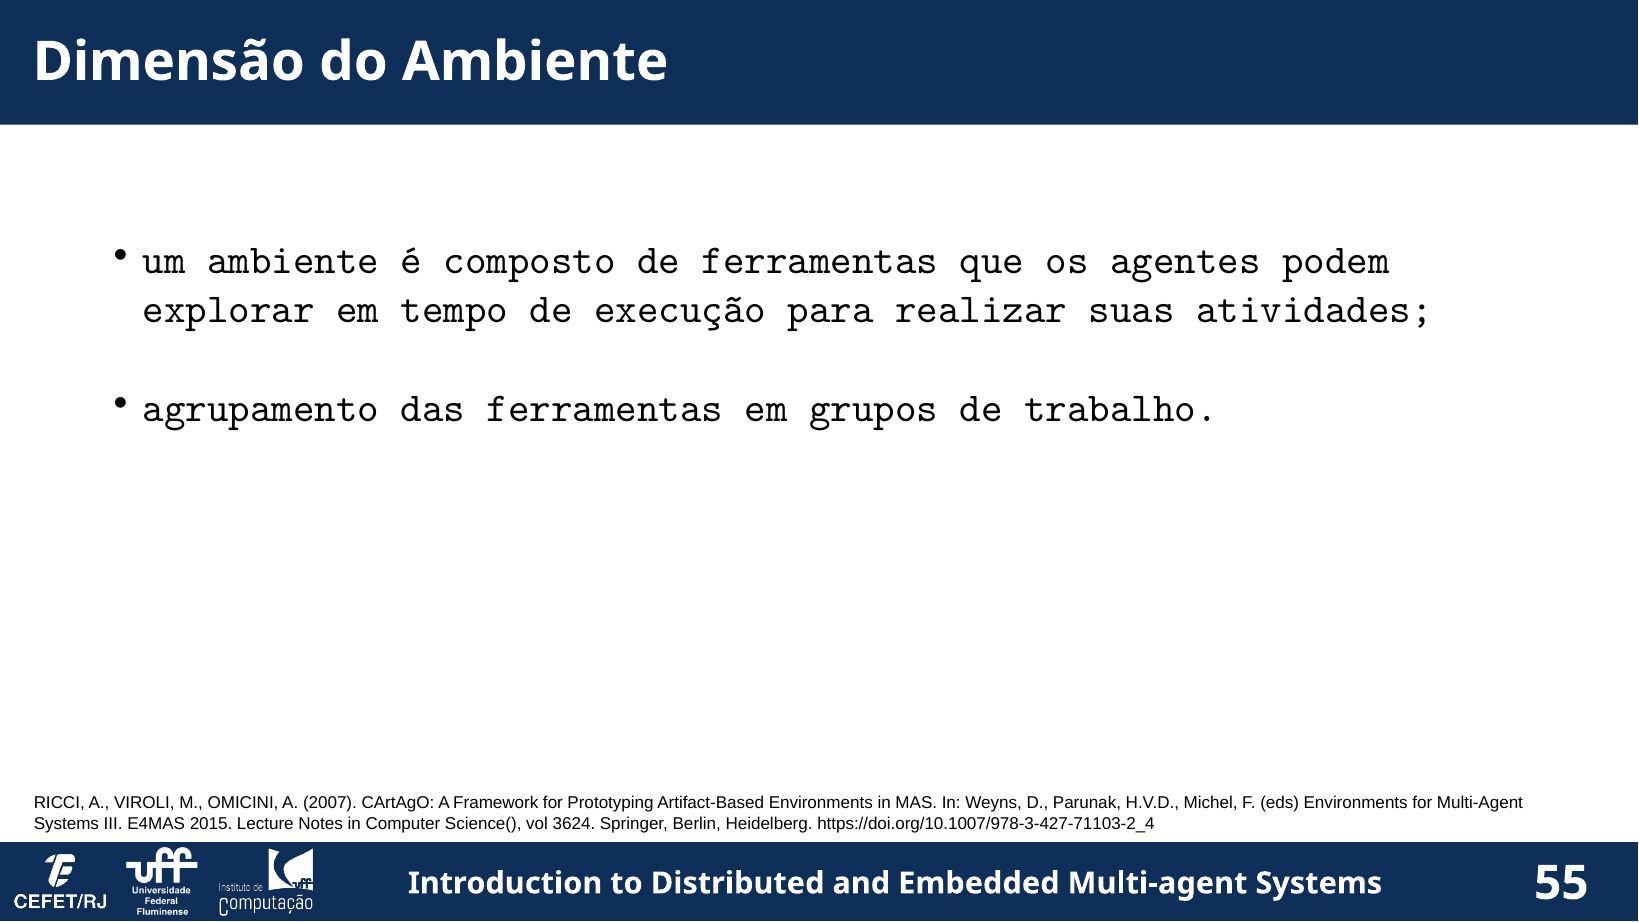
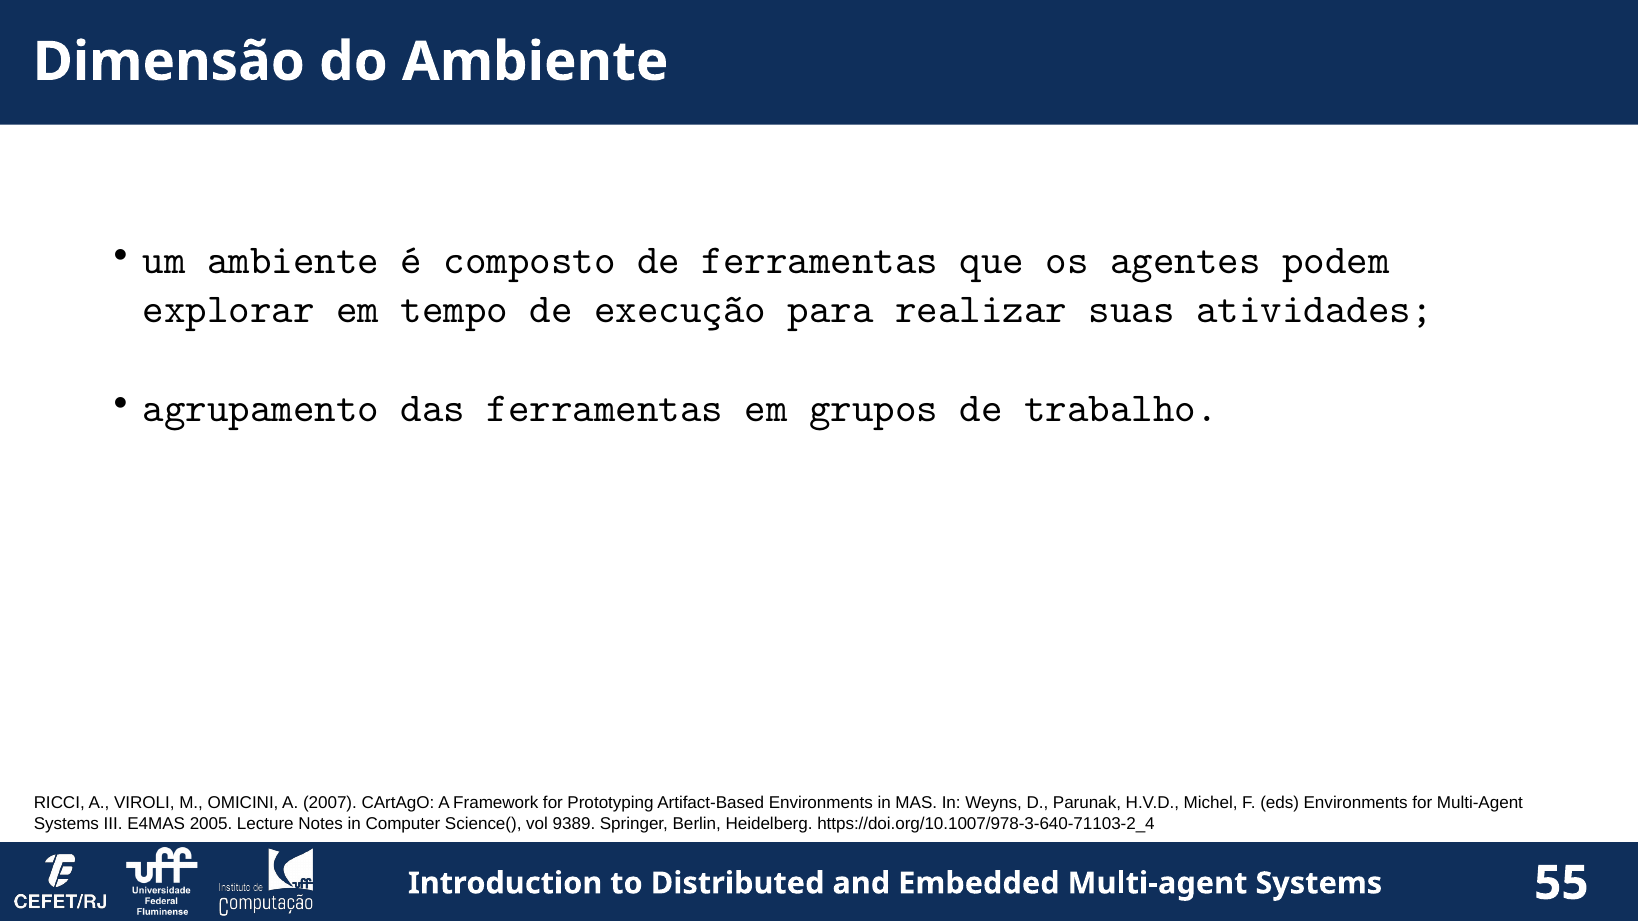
2015: 2015 -> 2005
3624: 3624 -> 9389
https://doi.org/10.1007/978-3-427-71103-2_4: https://doi.org/10.1007/978-3-427-71103-2_4 -> https://doi.org/10.1007/978-3-640-71103-2_4
